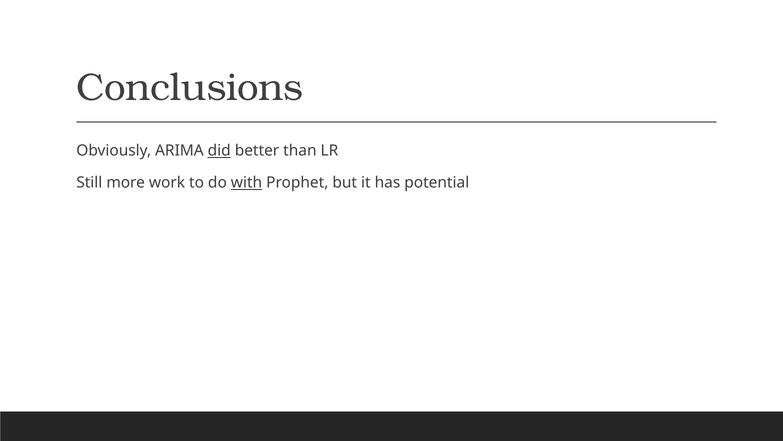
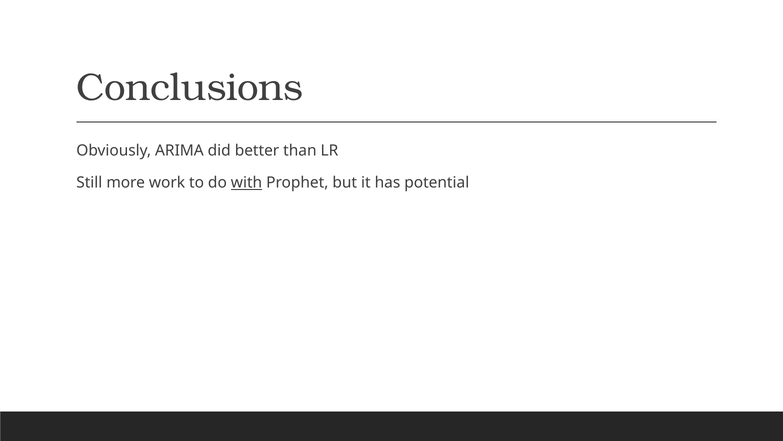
did underline: present -> none
